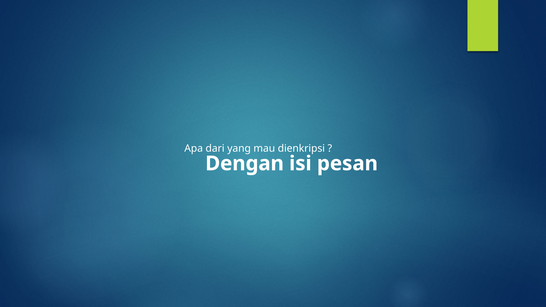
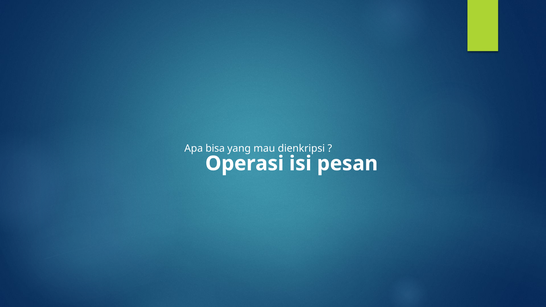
dari: dari -> bisa
Dengan: Dengan -> Operasi
